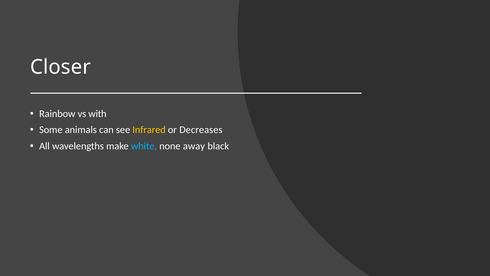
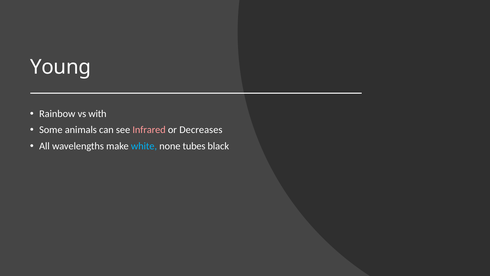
Closer: Closer -> Young
Infrared colour: yellow -> pink
away: away -> tubes
